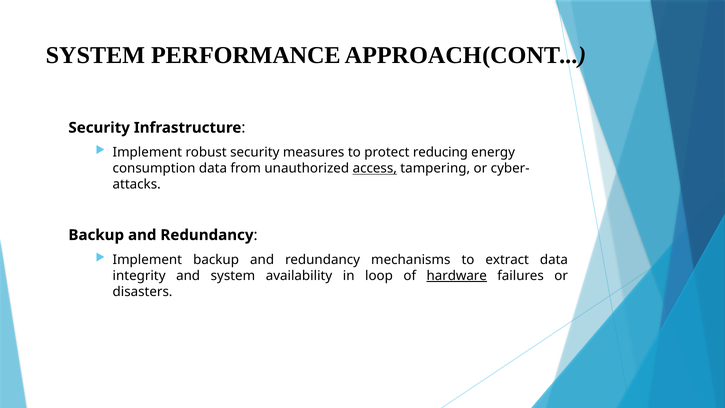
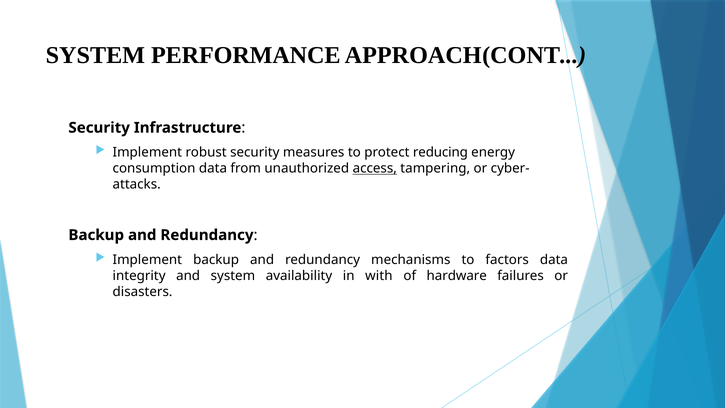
extract: extract -> factors
loop: loop -> with
hardware underline: present -> none
